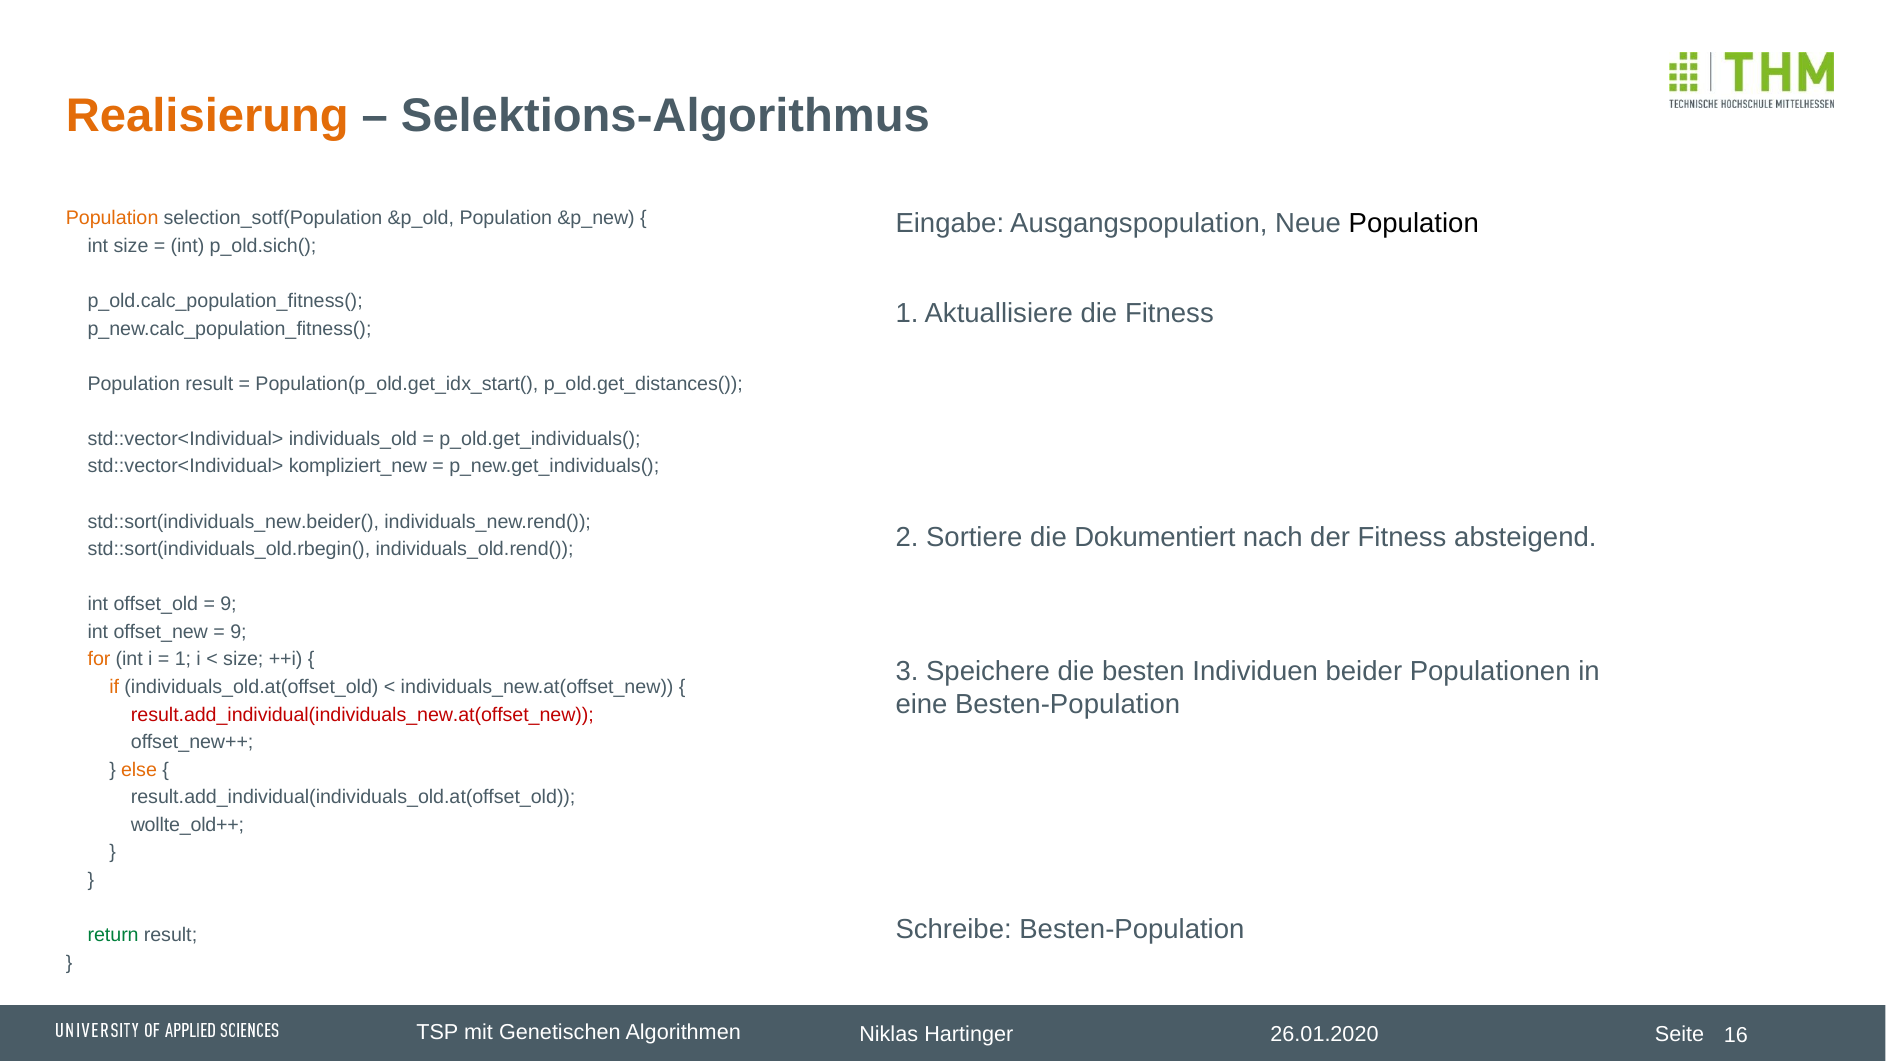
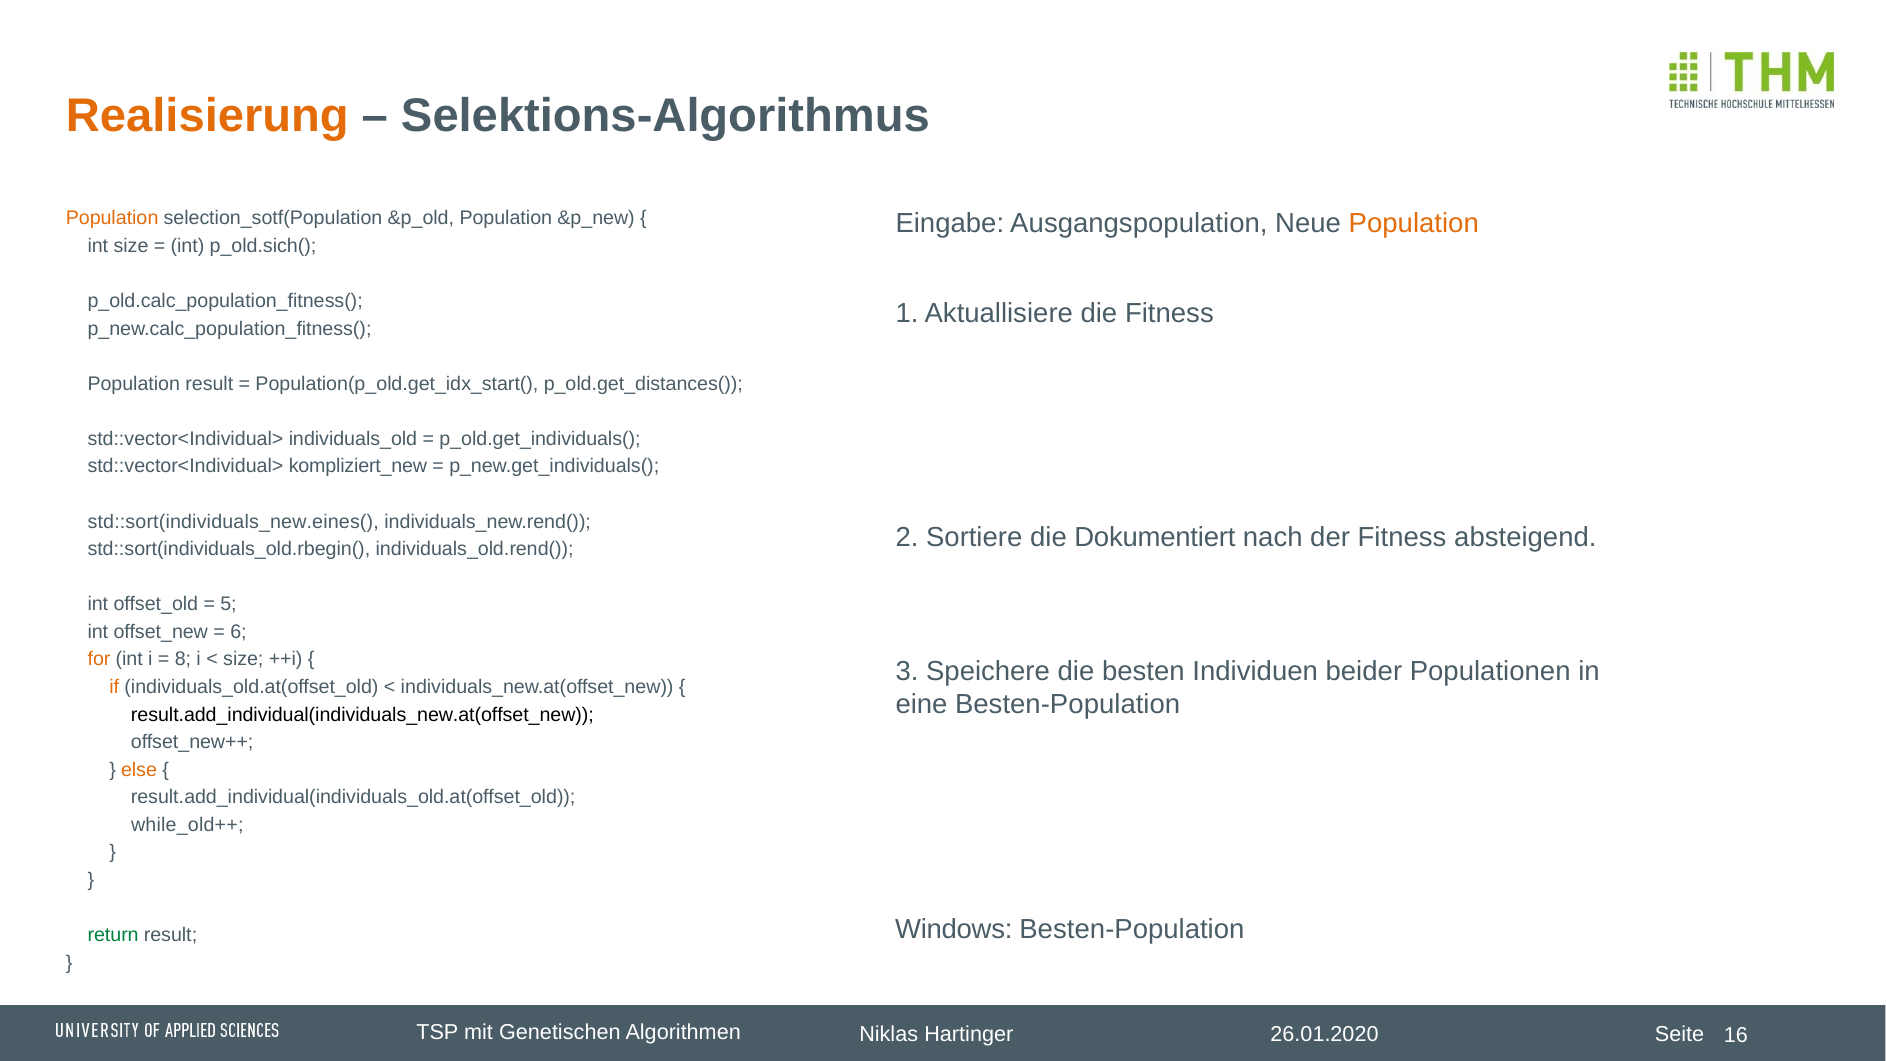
Population at (1414, 223) colour: black -> orange
std::sort(individuals_new.beider(: std::sort(individuals_new.beider( -> std::sort(individuals_new.eines(
9 at (228, 604): 9 -> 5
9 at (238, 632): 9 -> 6
1 at (183, 659): 1 -> 8
result.add_individual(individuals_new.at(offset_new colour: red -> black
wollte_old++: wollte_old++ -> while_old++
Schreibe: Schreibe -> Windows
